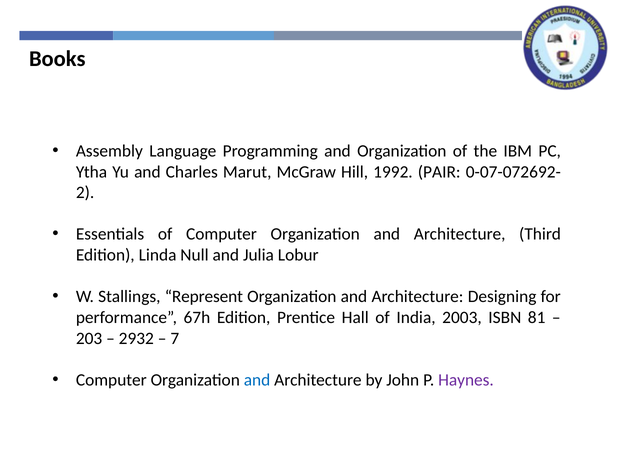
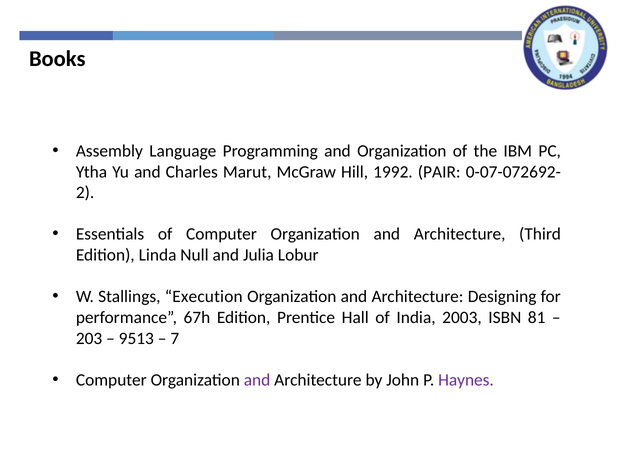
Represent: Represent -> Execution
2932: 2932 -> 9513
and at (257, 380) colour: blue -> purple
